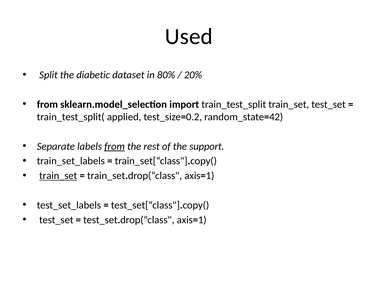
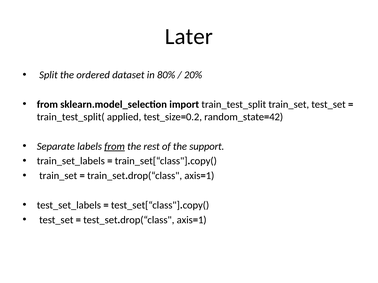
Used: Used -> Later
diabetic: diabetic -> ordered
train_set at (58, 176) underline: present -> none
